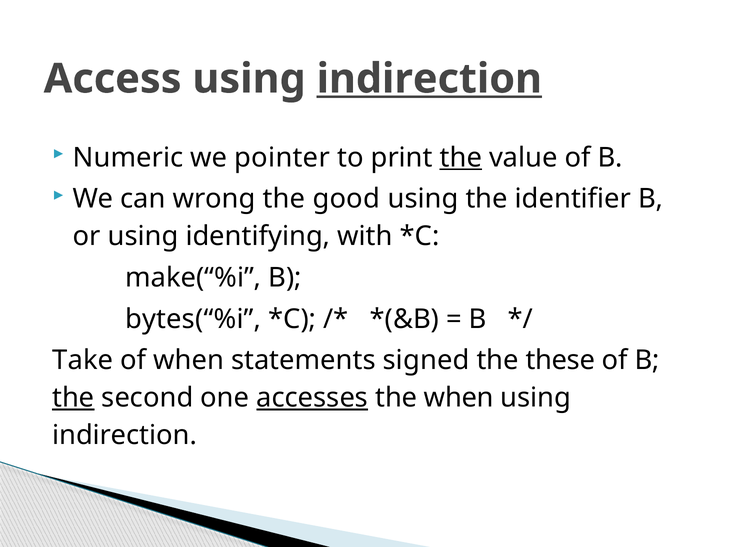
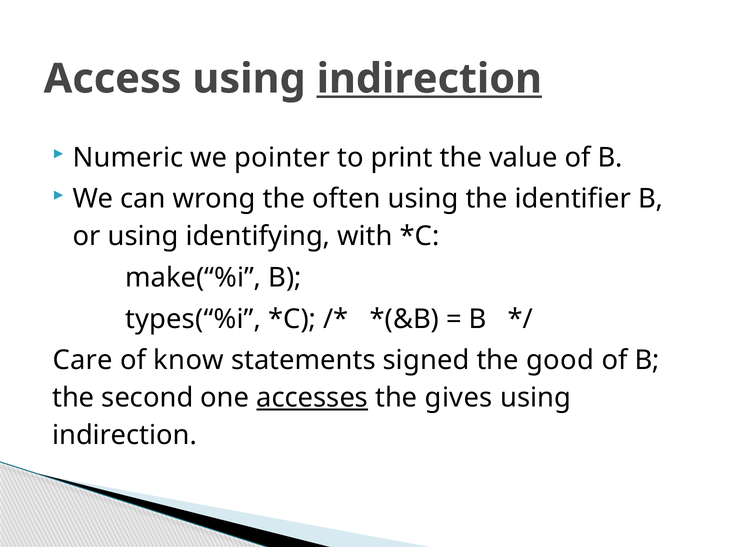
the at (461, 157) underline: present -> none
good: good -> often
bytes(“%i: bytes(“%i -> types(“%i
Take: Take -> Care
of when: when -> know
these: these -> good
the at (73, 398) underline: present -> none
the when: when -> gives
